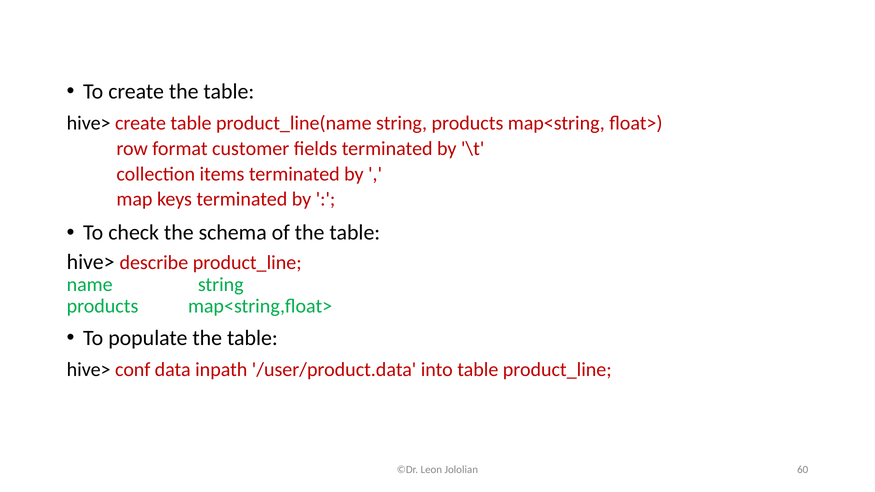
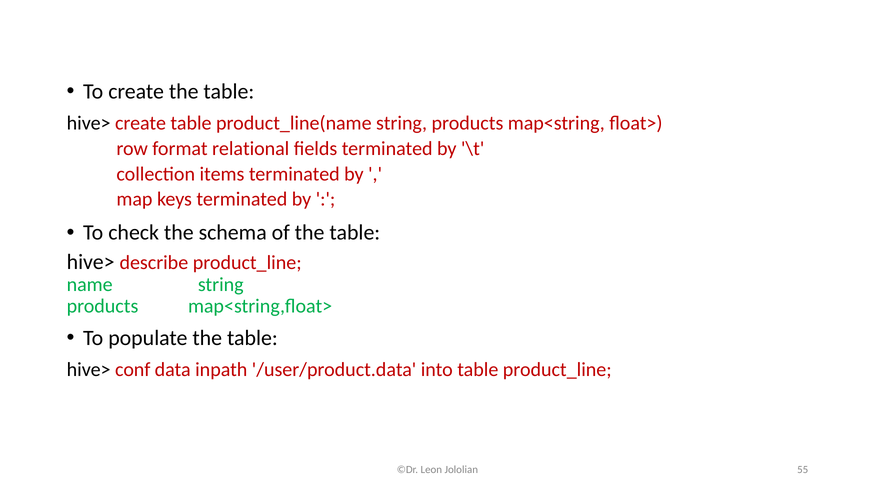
customer: customer -> relational
60: 60 -> 55
